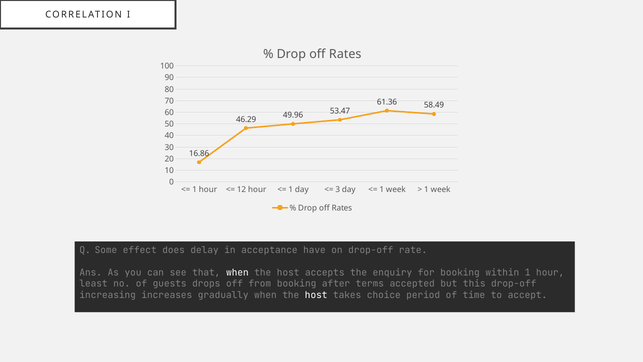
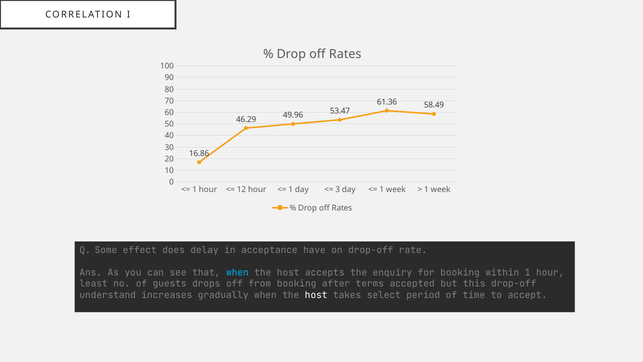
when at (237, 272) colour: white -> light blue
increasing: increasing -> understand
choice: choice -> select
